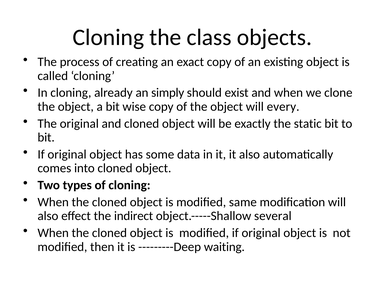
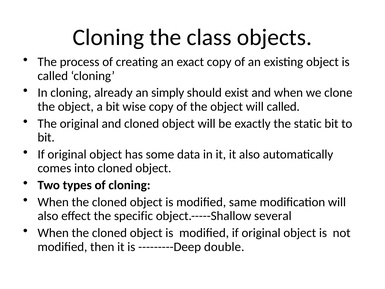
will every: every -> called
indirect: indirect -> specific
waiting: waiting -> double
